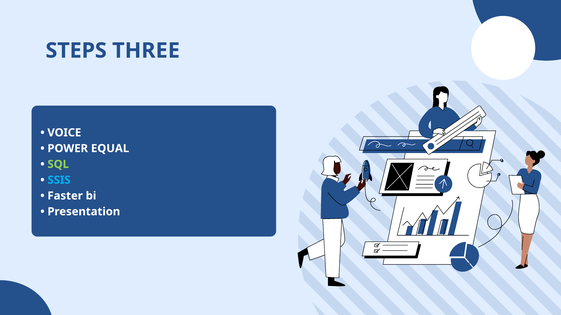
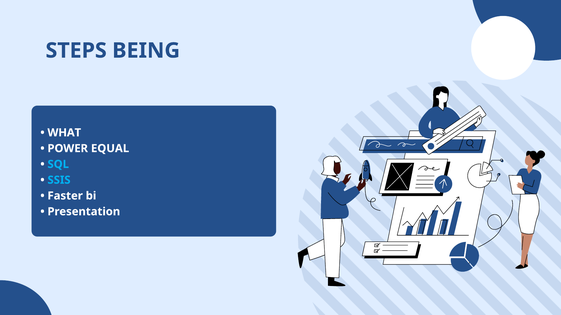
THREE: THREE -> BEING
VOICE: VOICE -> WHAT
SQL colour: light green -> light blue
